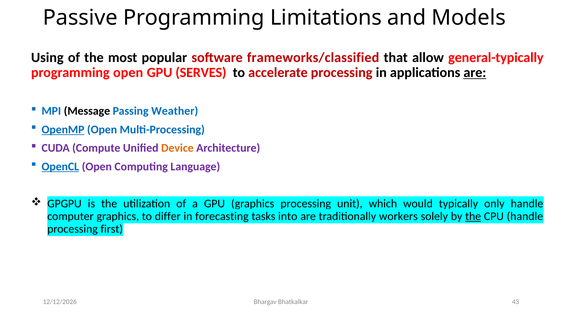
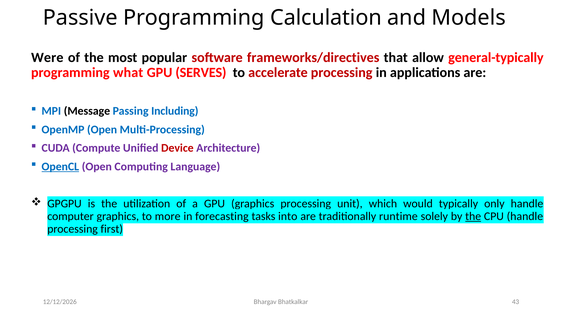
Limitations: Limitations -> Calculation
Using: Using -> Were
frameworks/classified: frameworks/classified -> frameworks/directives
programming open: open -> what
are at (475, 73) underline: present -> none
Weather: Weather -> Including
OpenMP underline: present -> none
Device colour: orange -> red
differ: differ -> more
workers: workers -> runtime
